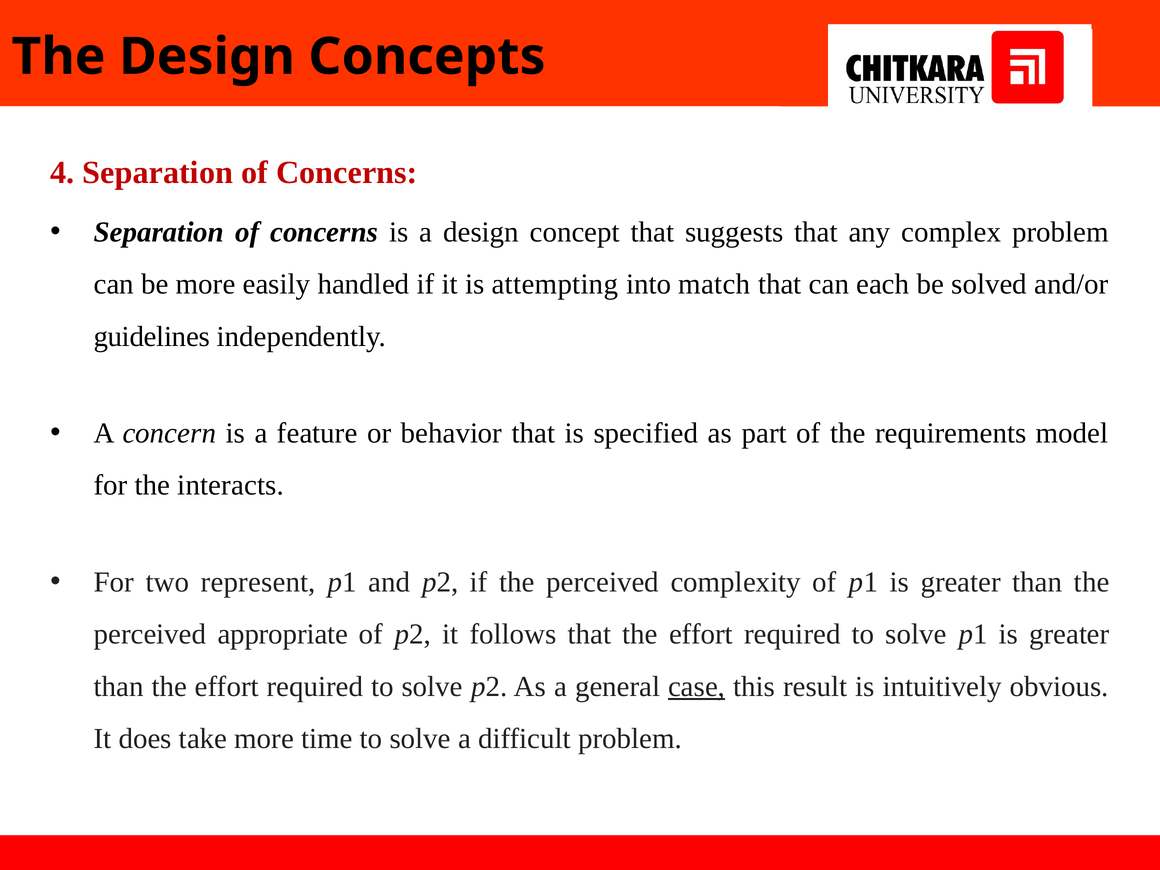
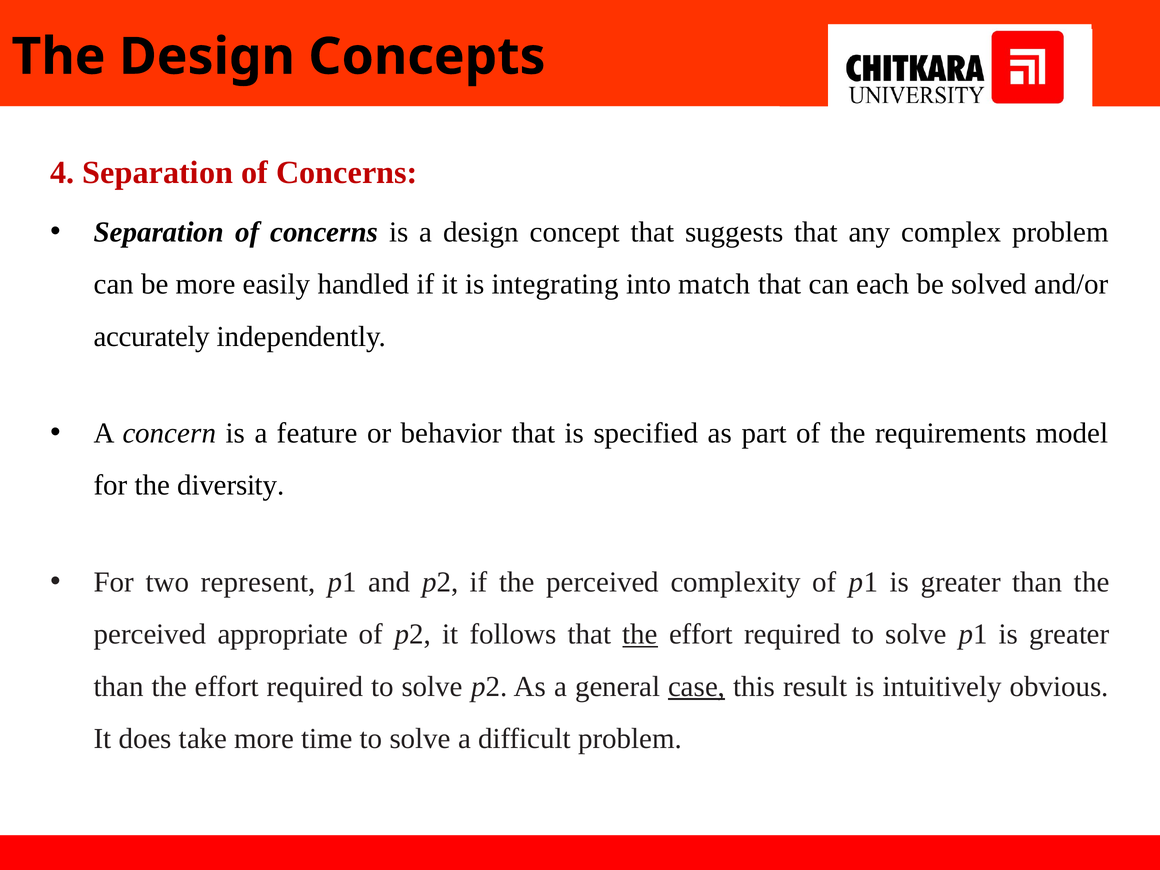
attempting: attempting -> integrating
guidelines: guidelines -> accurately
interacts: interacts -> diversity
the at (640, 634) underline: none -> present
